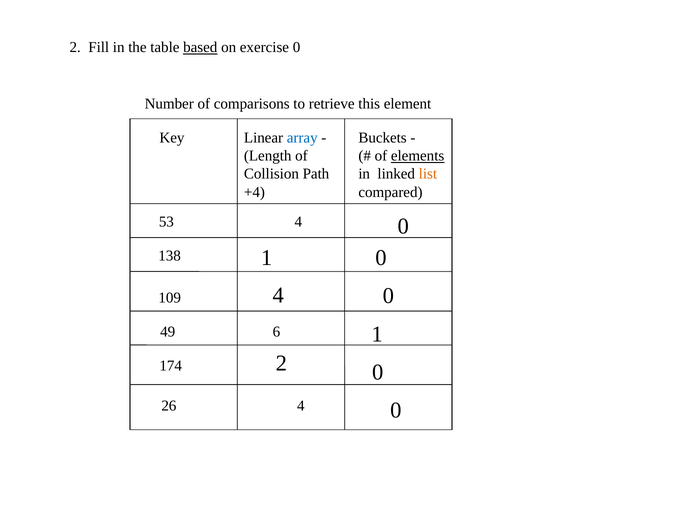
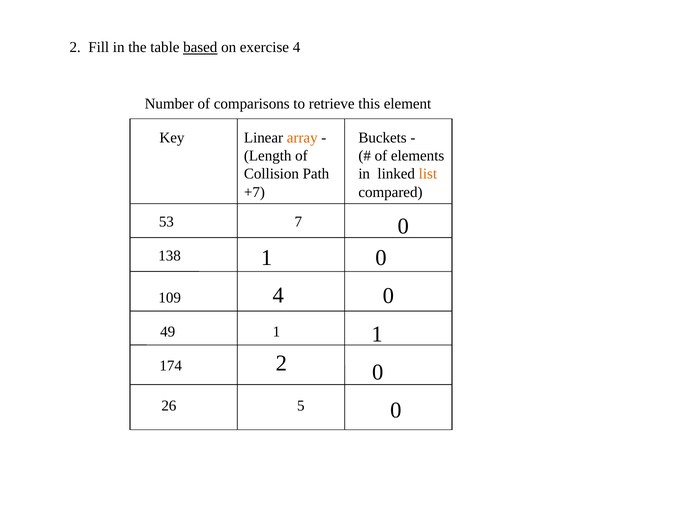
exercise 0: 0 -> 4
array colour: blue -> orange
elements underline: present -> none
+4: +4 -> +7
53 4: 4 -> 7
49 6: 6 -> 1
26 4: 4 -> 5
